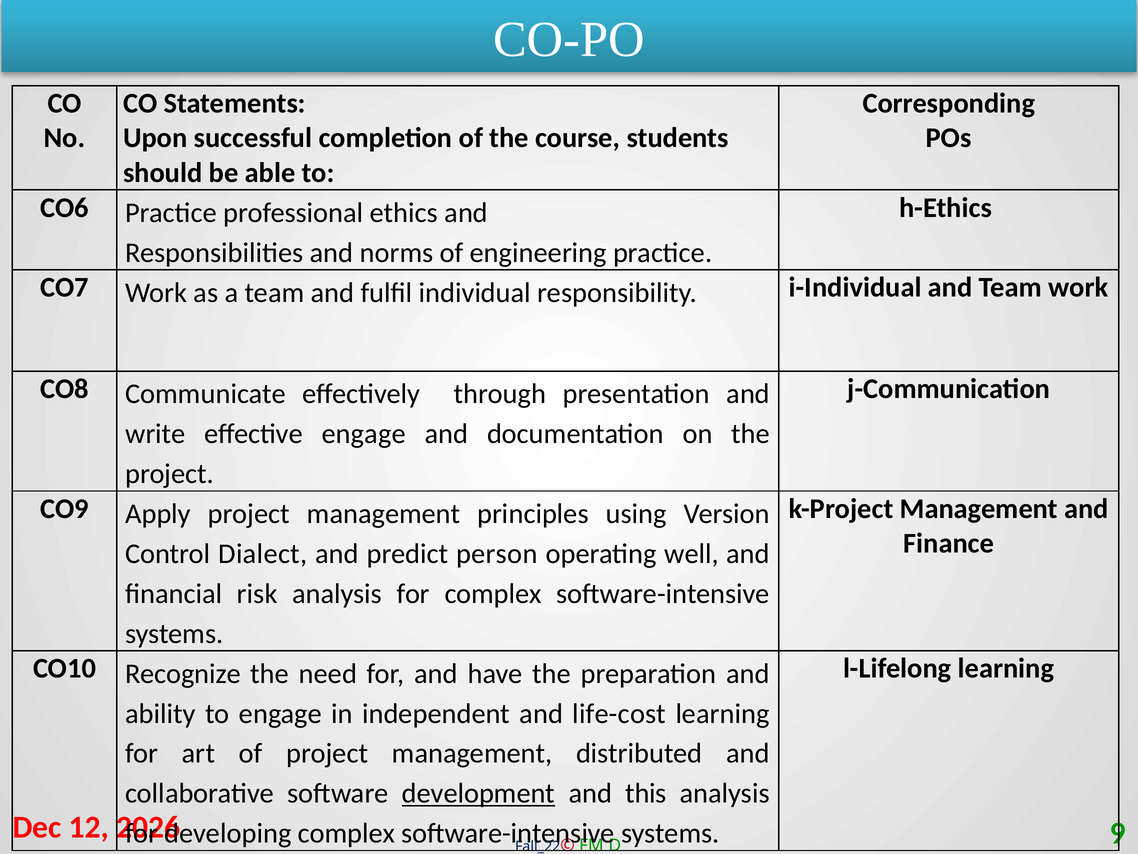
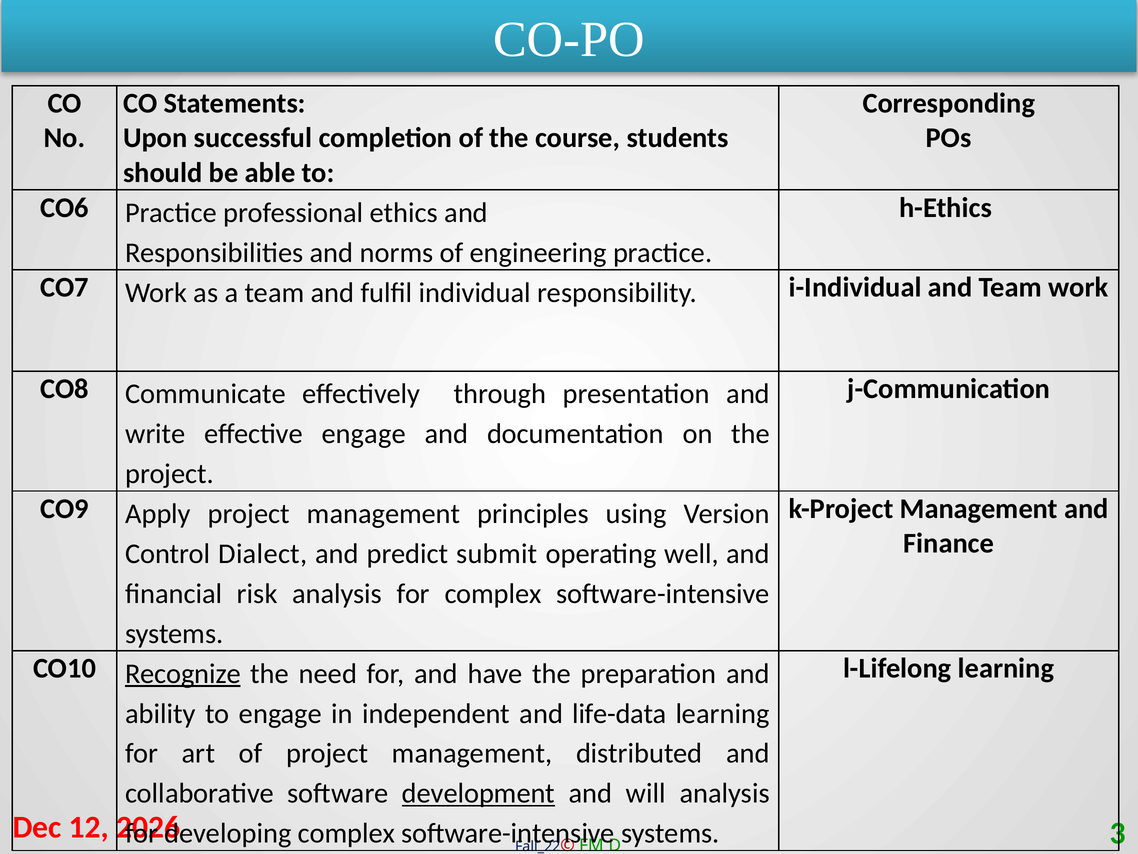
person: person -> submit
Recognize underline: none -> present
life-cost: life-cost -> life-data
this: this -> will
9: 9 -> 3
